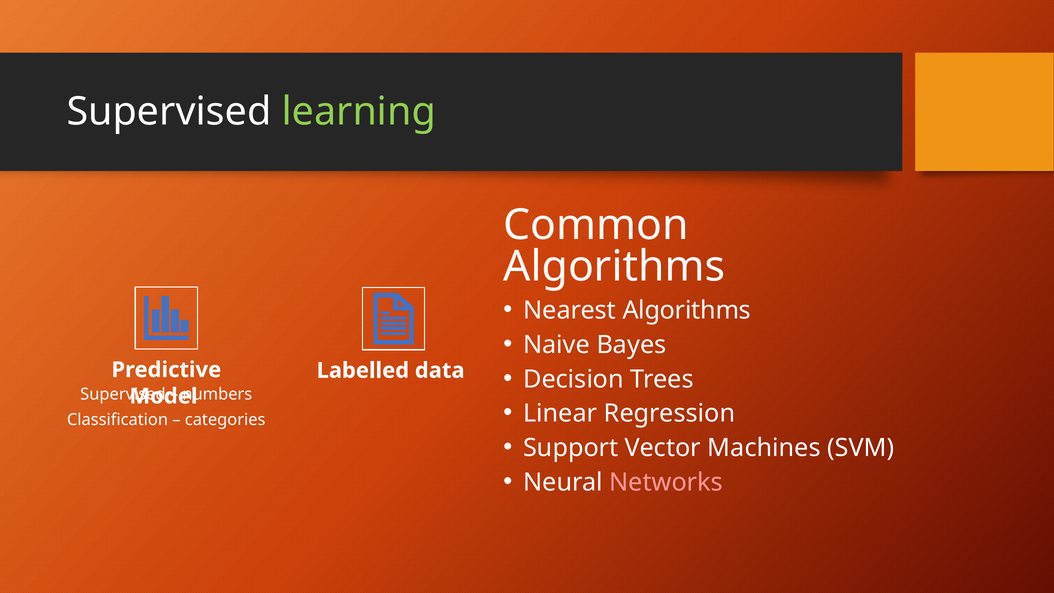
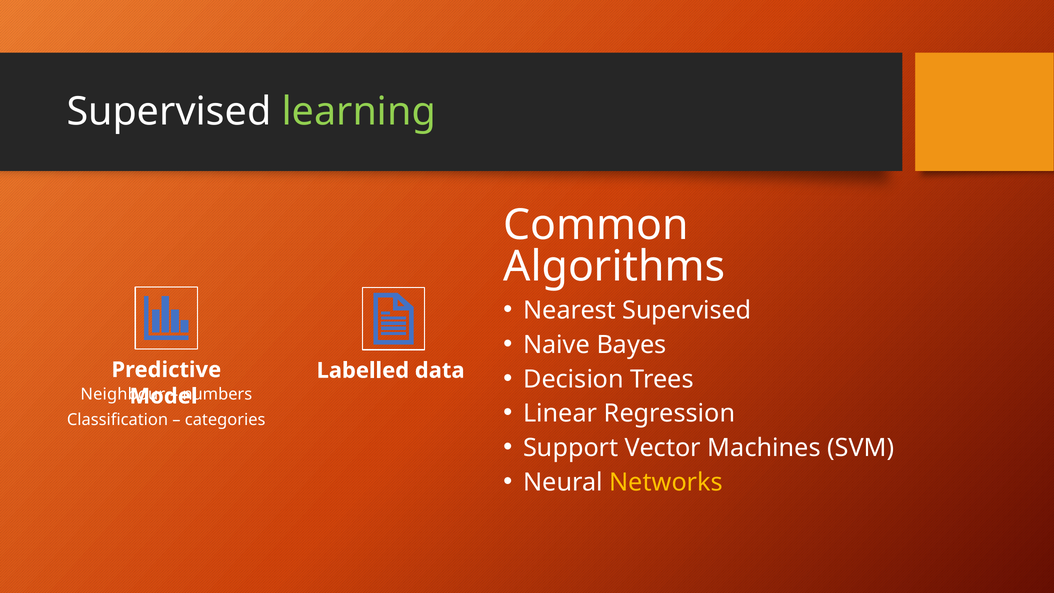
Nearest Algorithms: Algorithms -> Supervised
Supervised at (123, 394): Supervised -> Neighbour
Networks colour: pink -> yellow
